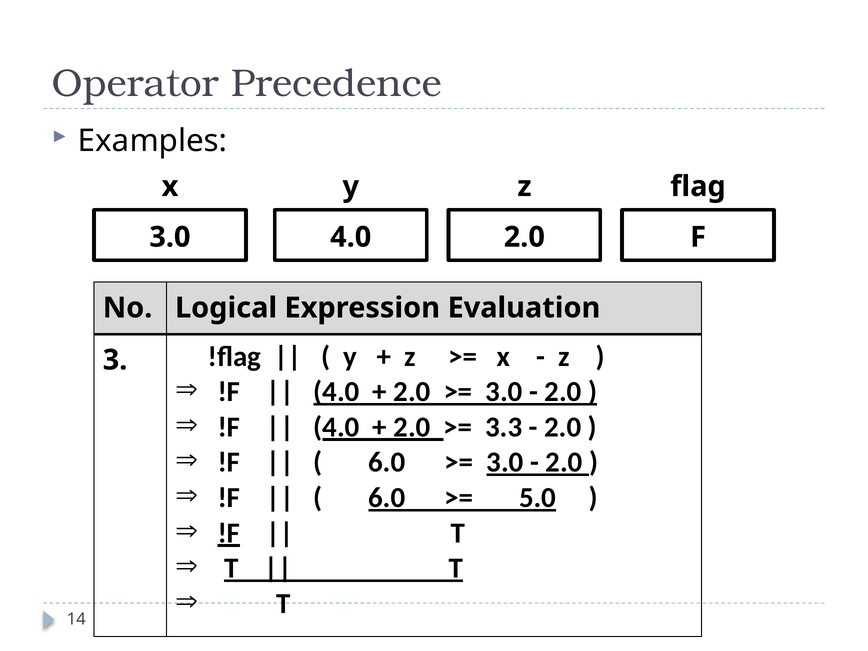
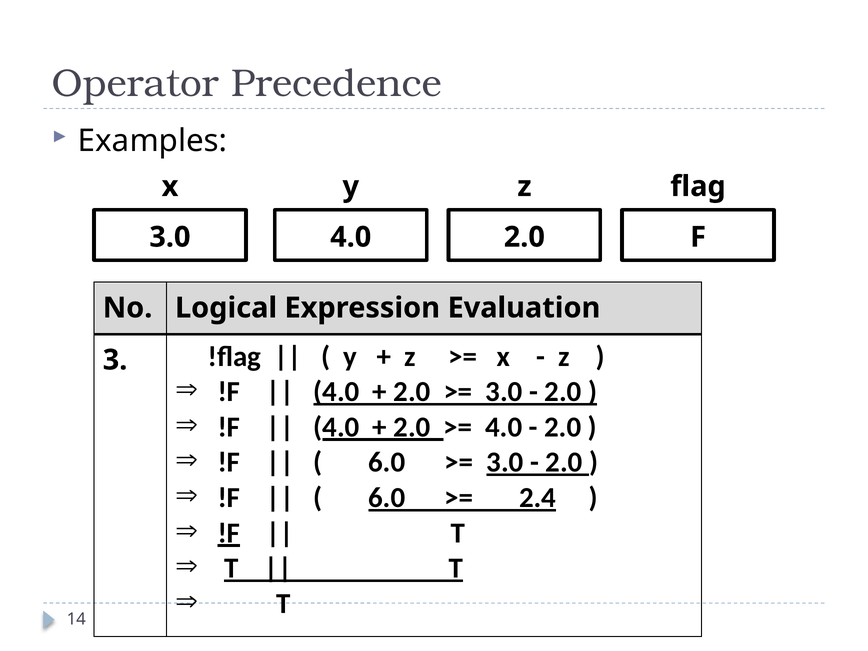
3.3 at (504, 427): 3.3 -> 4.0
5.0: 5.0 -> 2.4
